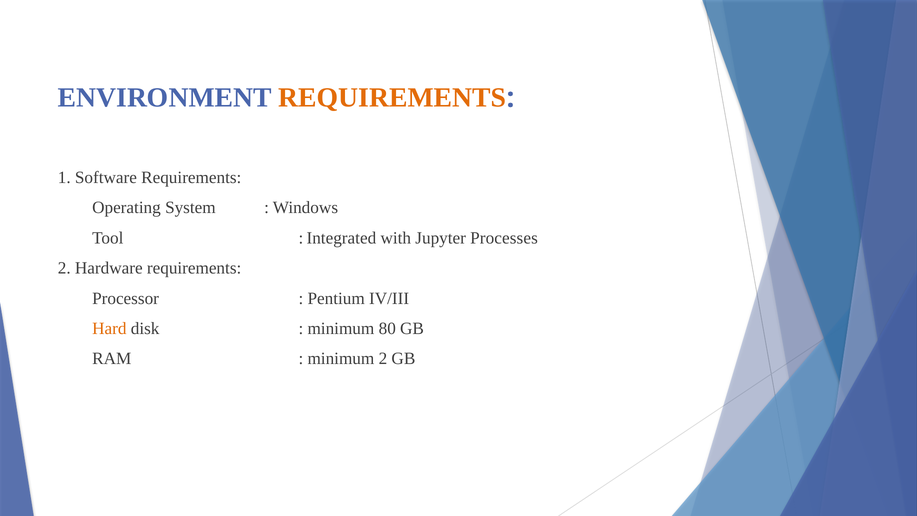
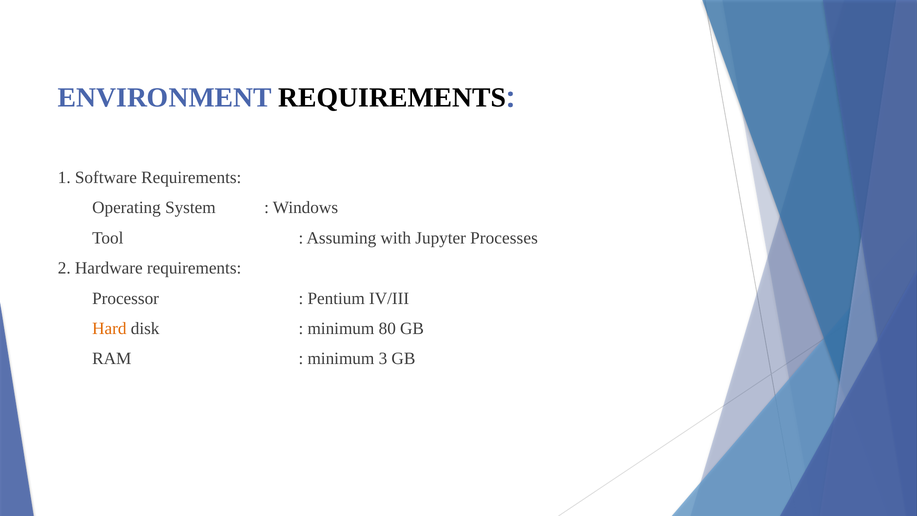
REQUIREMENTS at (392, 98) colour: orange -> black
Integrated: Integrated -> Assuming
minimum 2: 2 -> 3
